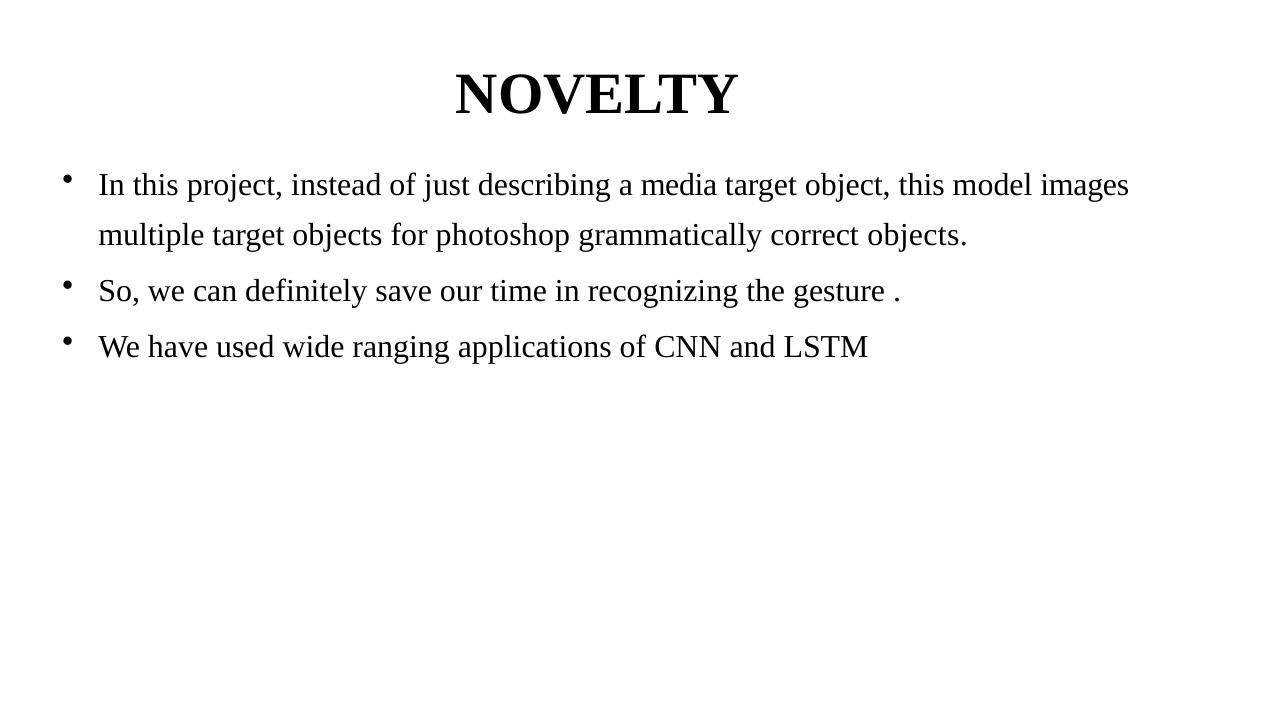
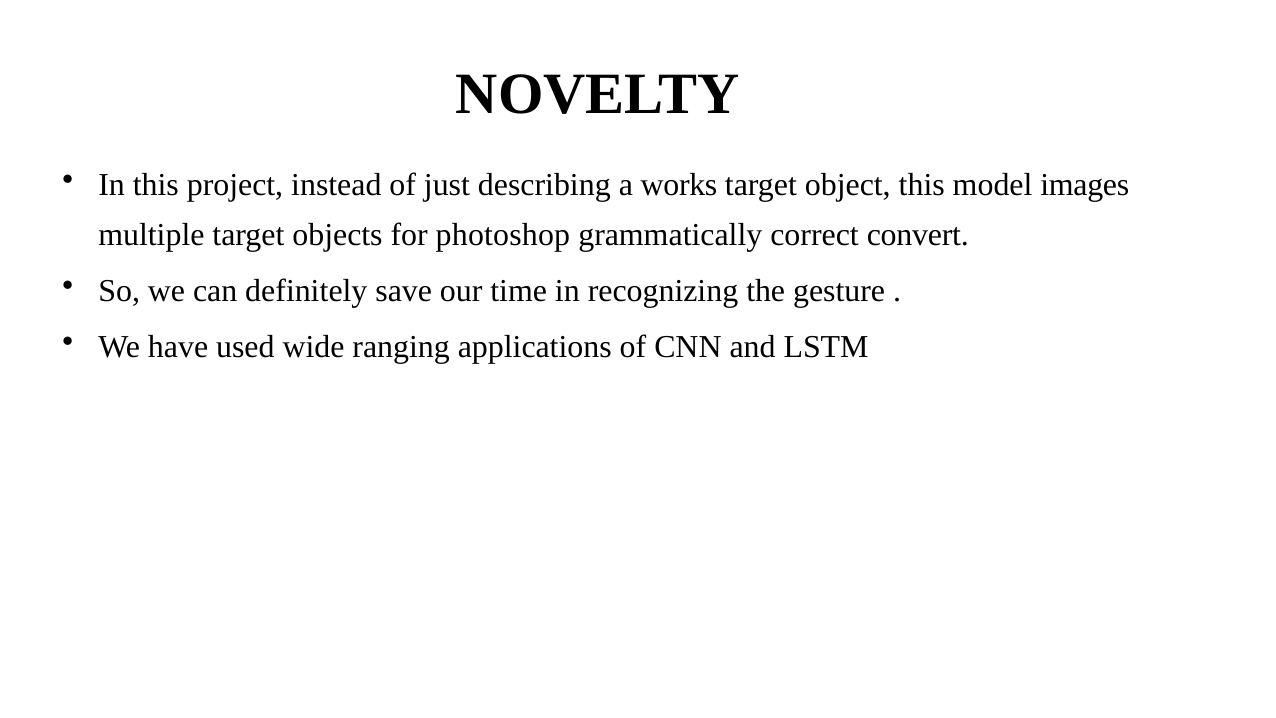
media: media -> works
correct objects: objects -> convert
